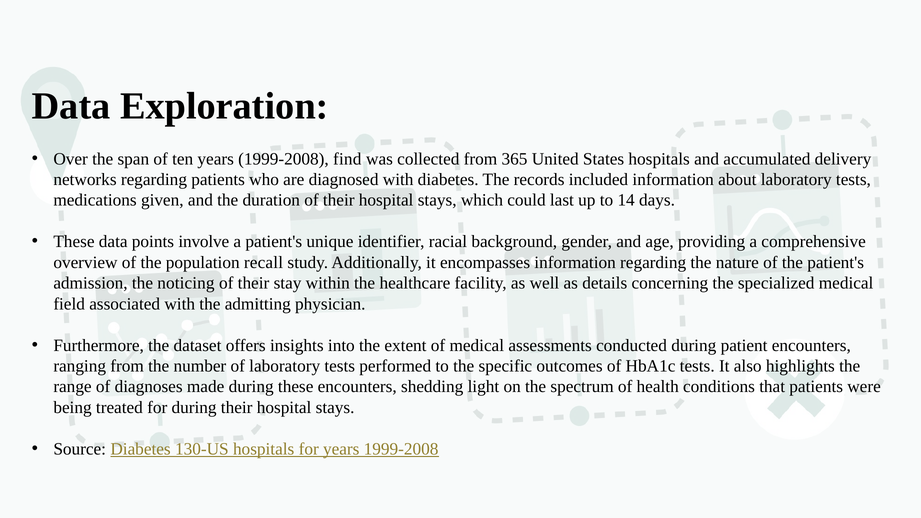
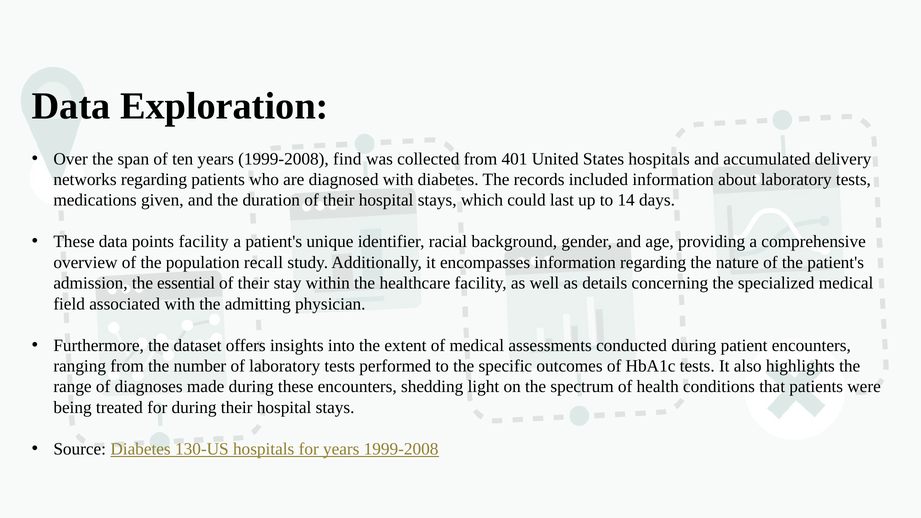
365: 365 -> 401
points involve: involve -> facility
noticing: noticing -> essential
